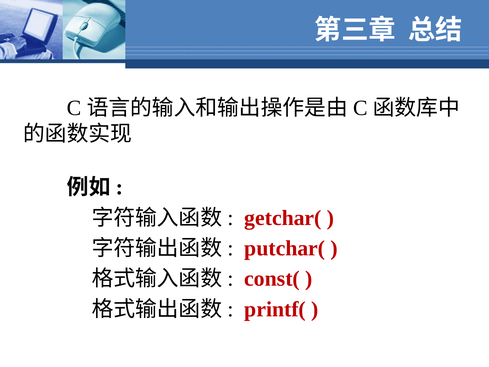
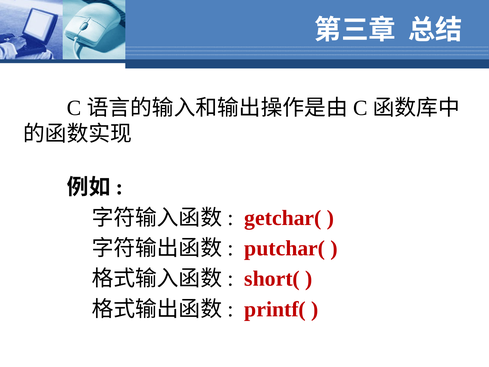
const(: const( -> short(
